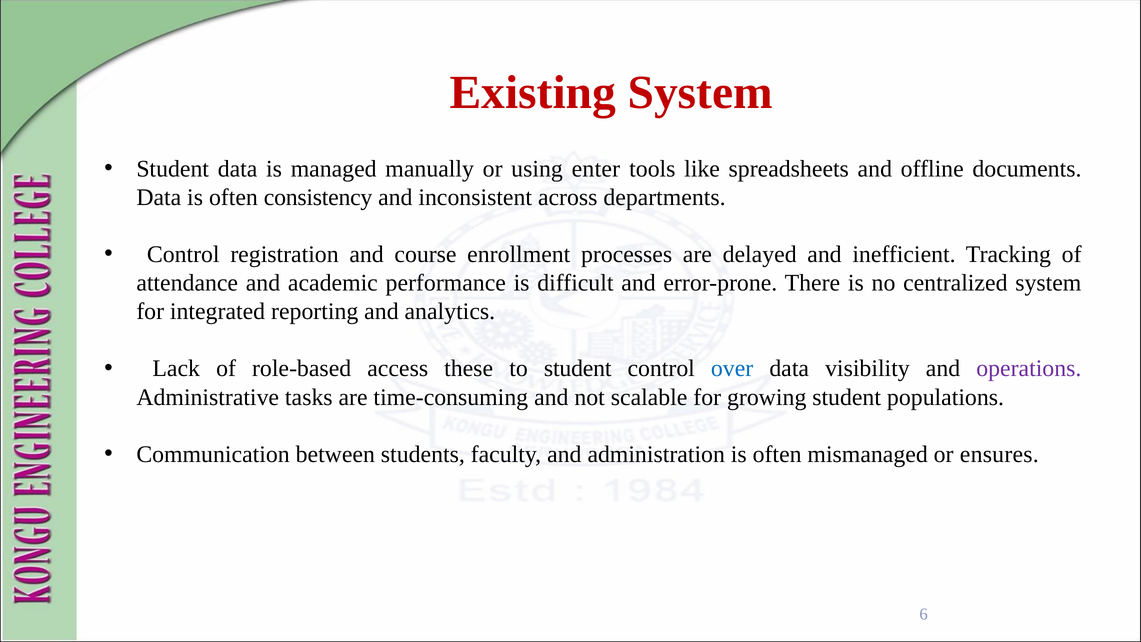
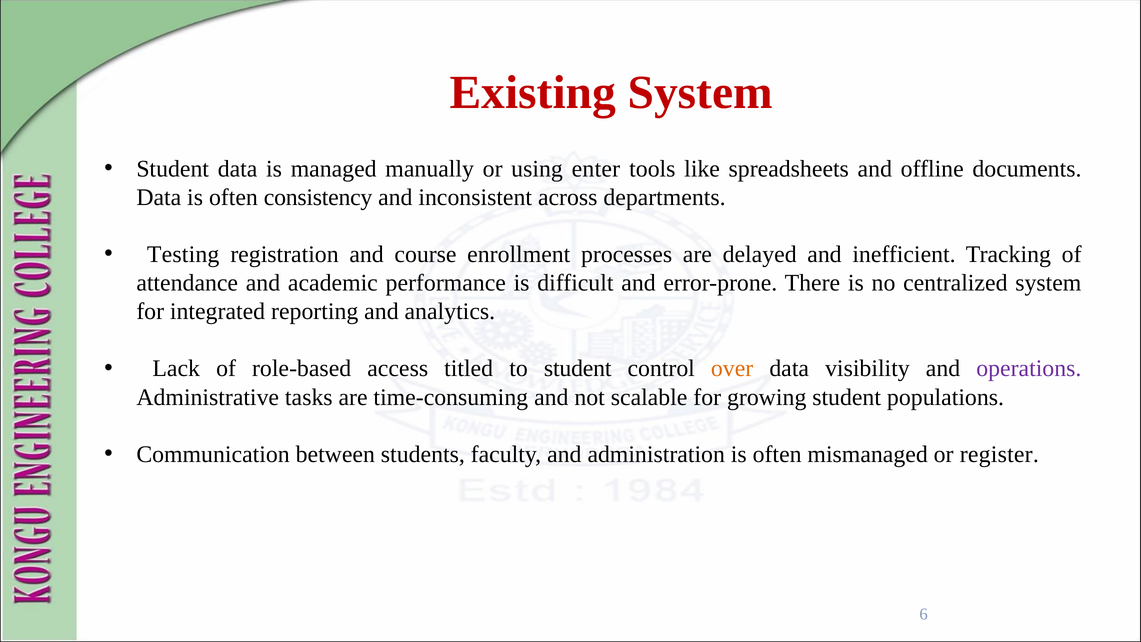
Control at (183, 254): Control -> Testing
these: these -> titled
over colour: blue -> orange
ensures: ensures -> register
